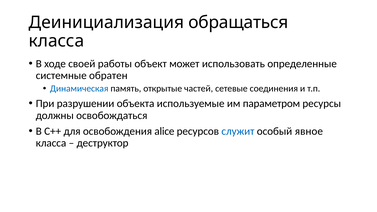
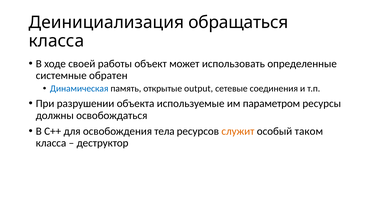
частей: частей -> output
alice: alice -> тела
служит colour: blue -> orange
явное: явное -> таком
